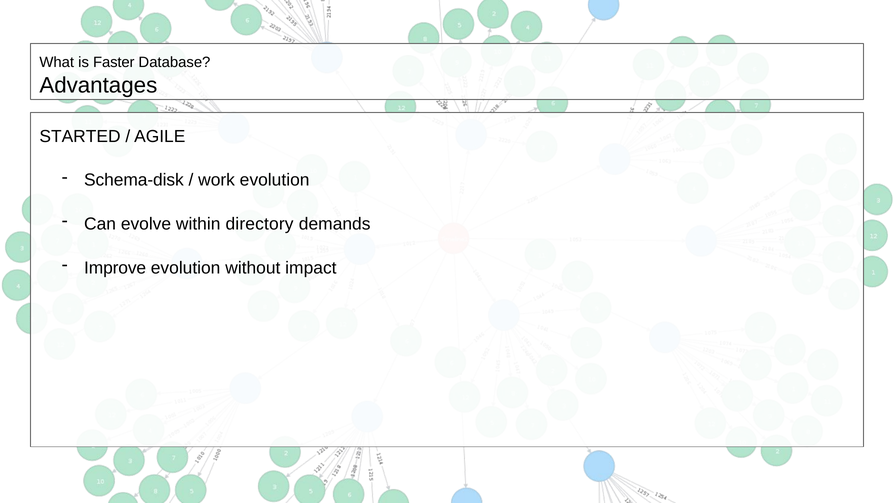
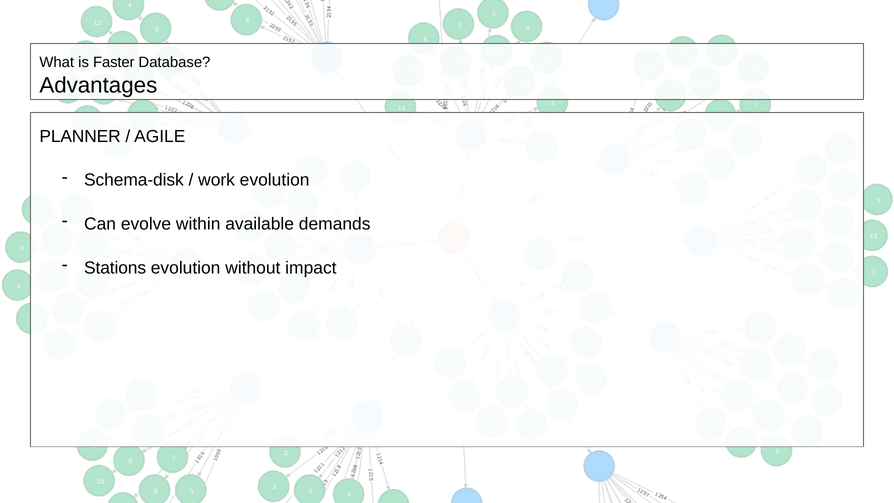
STARTED: STARTED -> PLANNER
directory: directory -> available
Improve: Improve -> Stations
